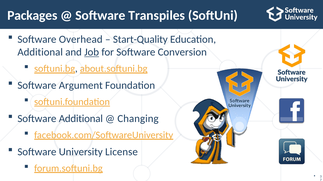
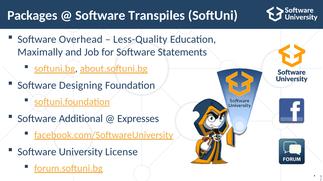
Start-Quality: Start-Quality -> Less-Quality
Additional at (40, 52): Additional -> Maximally
Job underline: present -> none
Conversion: Conversion -> Statements
Argument: Argument -> Designing
Changing: Changing -> Expresses
